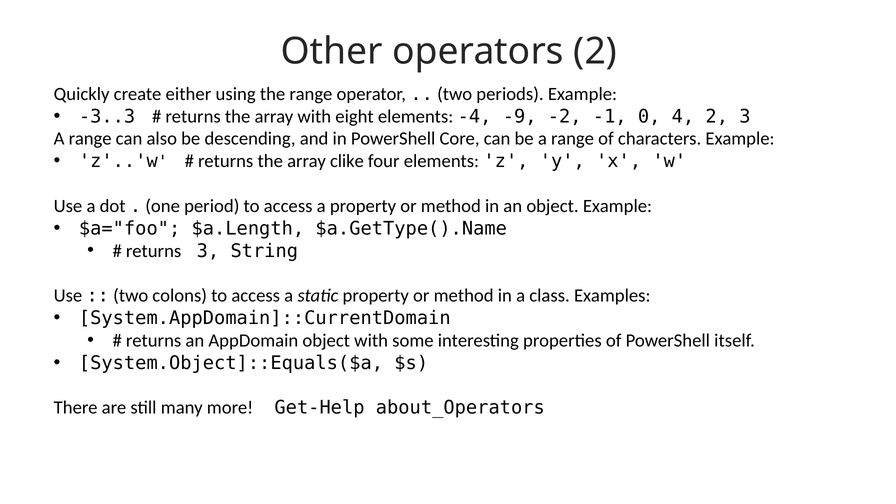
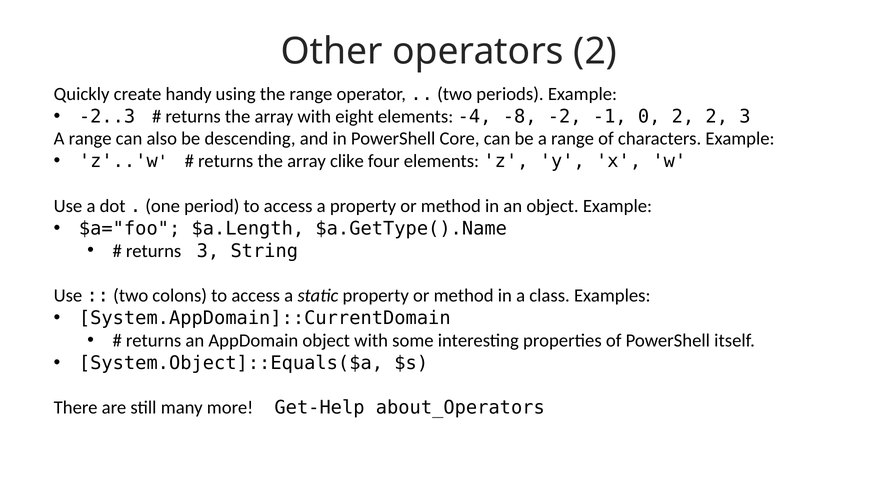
either: either -> handy
-3..3: -3..3 -> -2..3
-9: -9 -> -8
0 4: 4 -> 2
